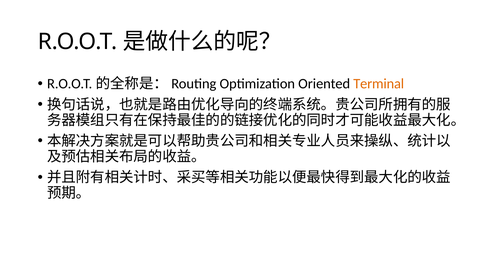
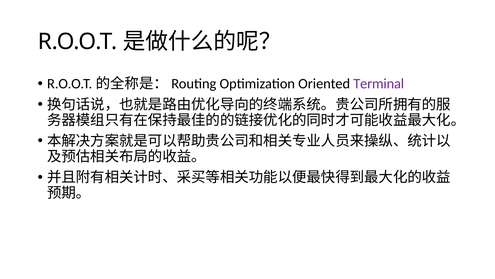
Terminal colour: orange -> purple
